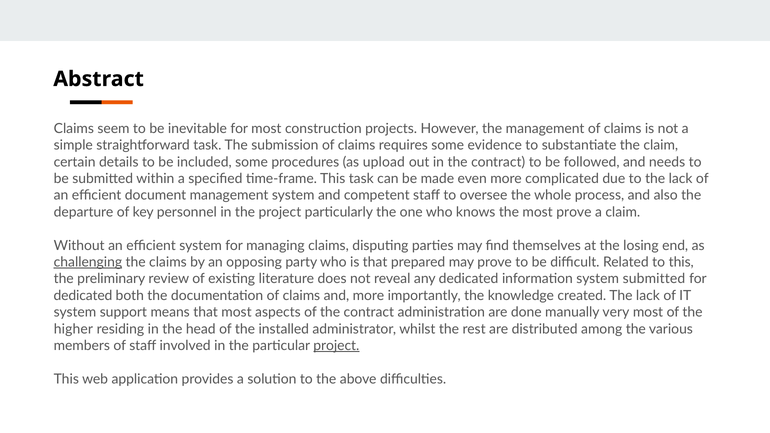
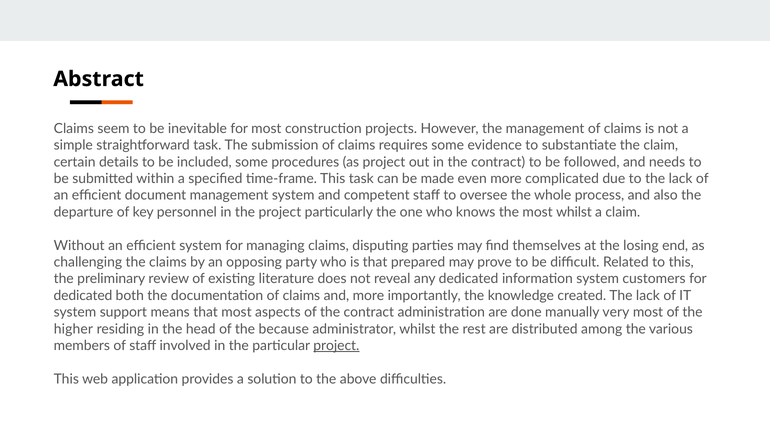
as upload: upload -> project
most prove: prove -> whilst
challenging underline: present -> none
system submitted: submitted -> customers
installed: installed -> because
